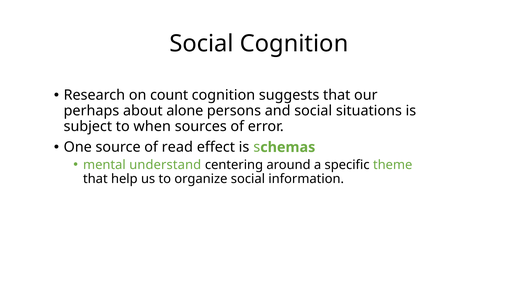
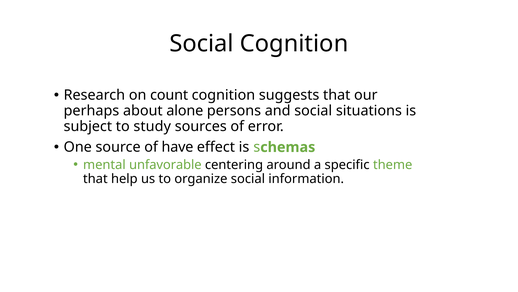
when: when -> study
read: read -> have
understand: understand -> unfavorable
